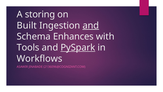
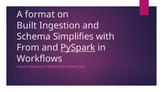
storing: storing -> format
and at (91, 25) underline: present -> none
Enhances: Enhances -> Simplifies
Tools: Tools -> From
